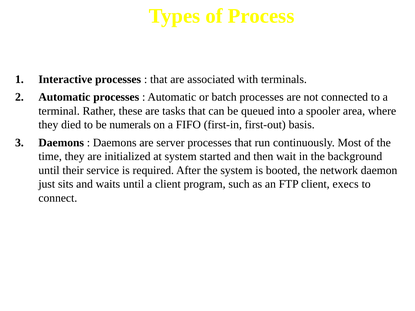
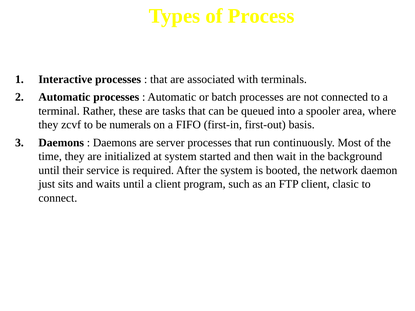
died: died -> zcvf
execs: execs -> clasic
